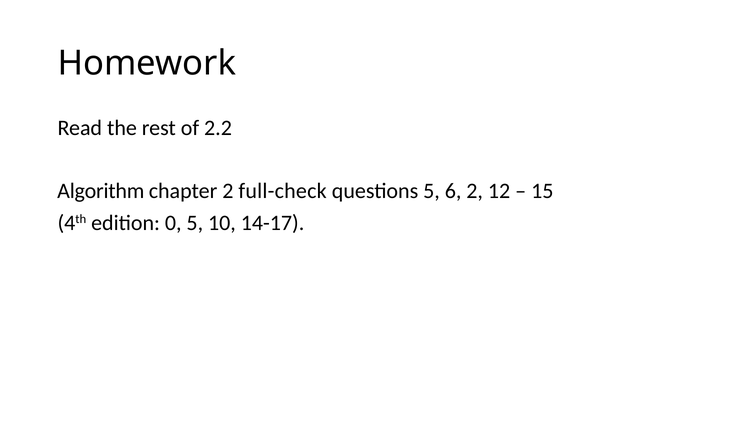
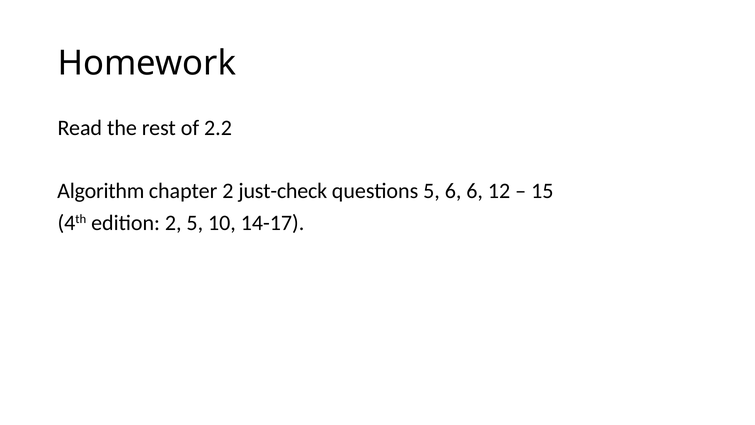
full-check: full-check -> just-check
6 2: 2 -> 6
edition 0: 0 -> 2
